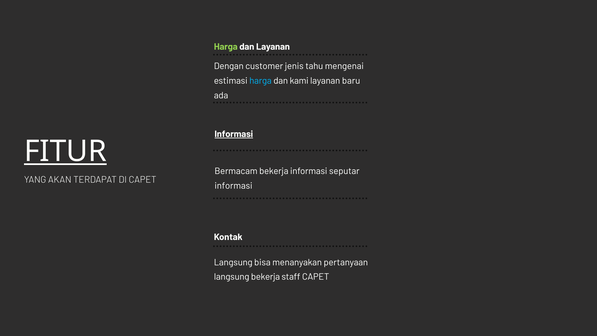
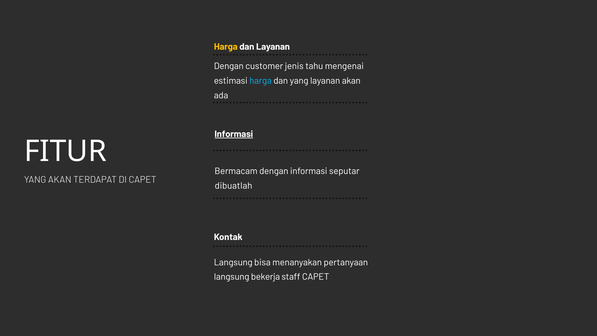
Harga at (226, 47) colour: light green -> yellow
dan kami: kami -> yang
layanan baru: baru -> akan
FITUR underline: present -> none
Bermacam bekerja: bekerja -> dengan
informasi at (234, 186): informasi -> dibuatlah
